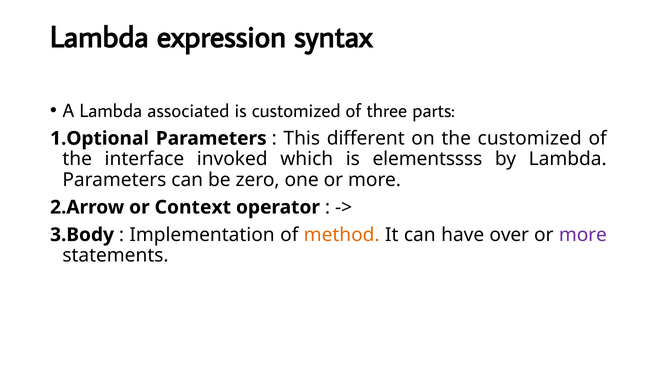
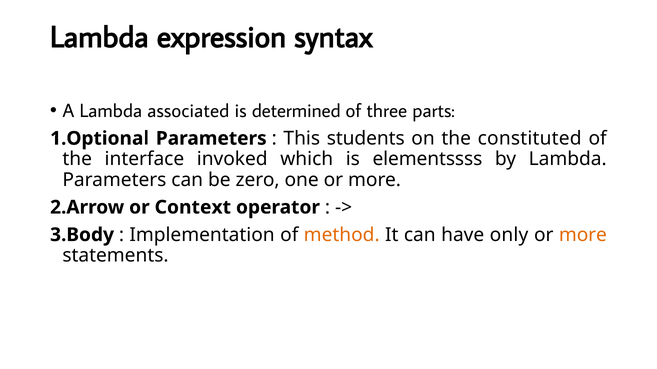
is customized: customized -> determined
different: different -> students
the customized: customized -> constituted
over: over -> only
more at (583, 235) colour: purple -> orange
